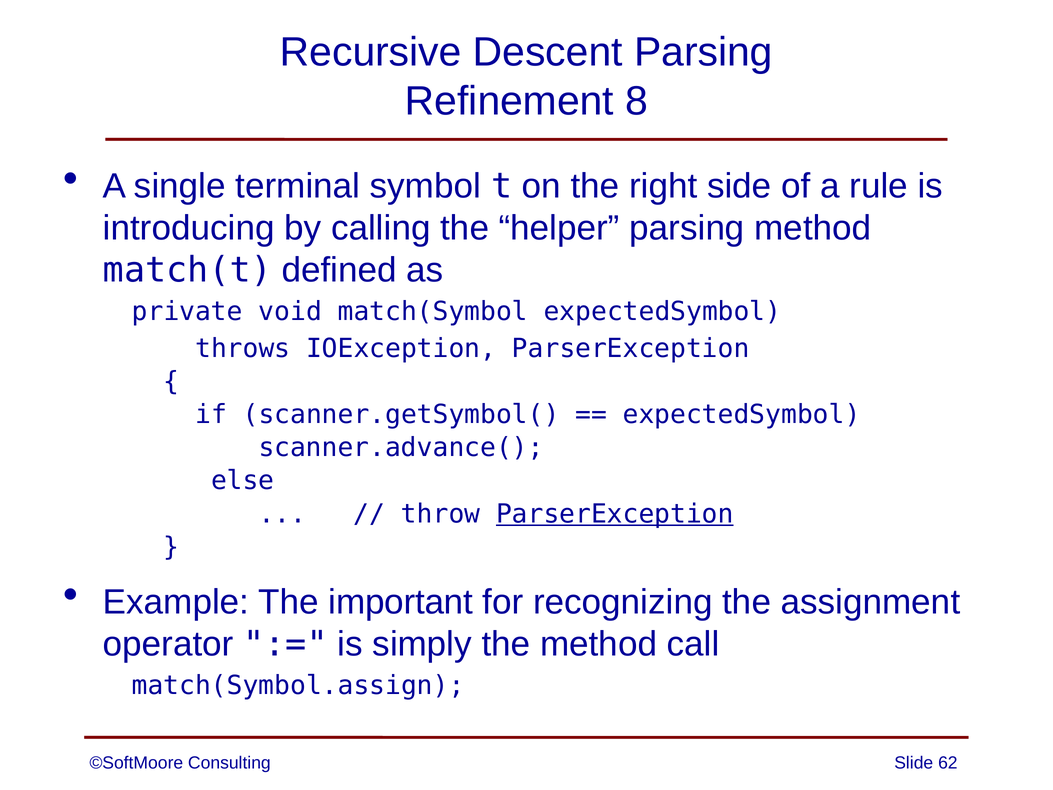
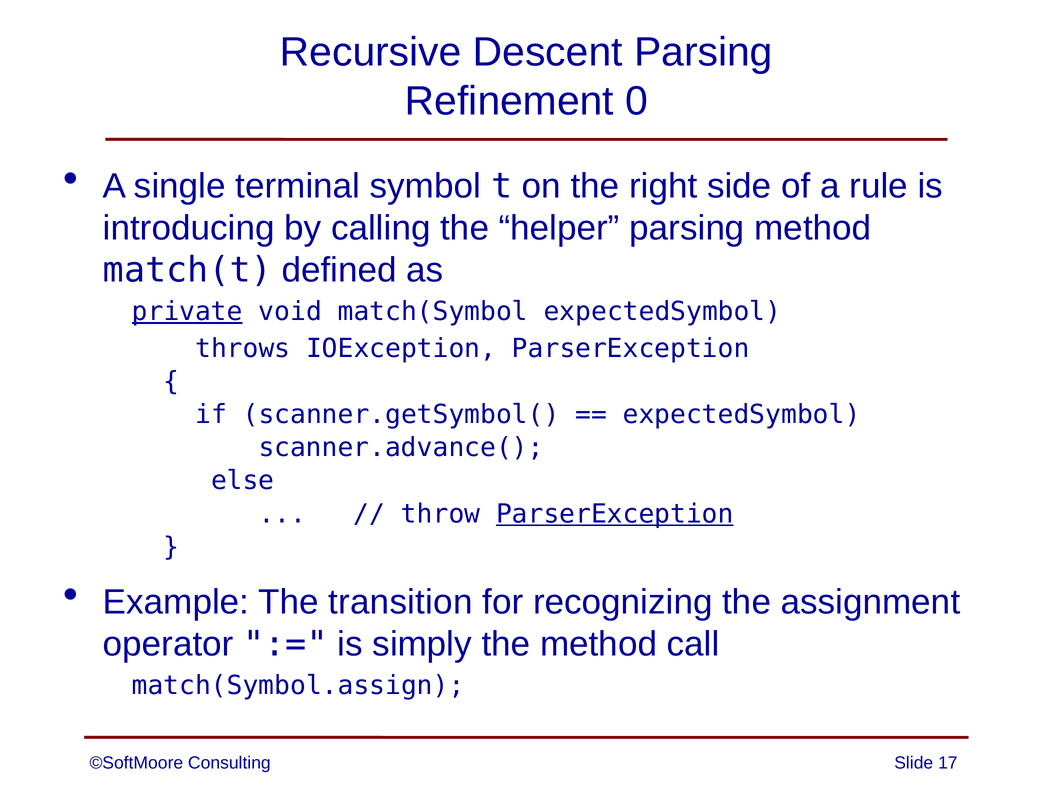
8: 8 -> 0
private underline: none -> present
important: important -> transition
62: 62 -> 17
